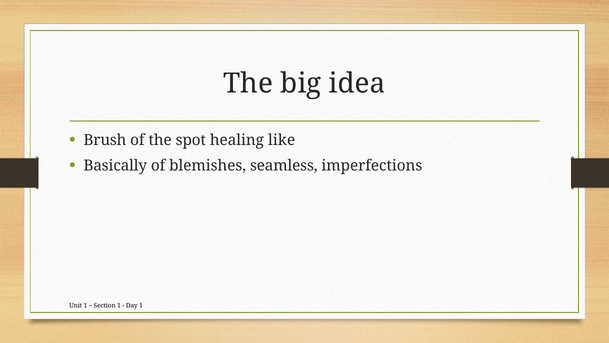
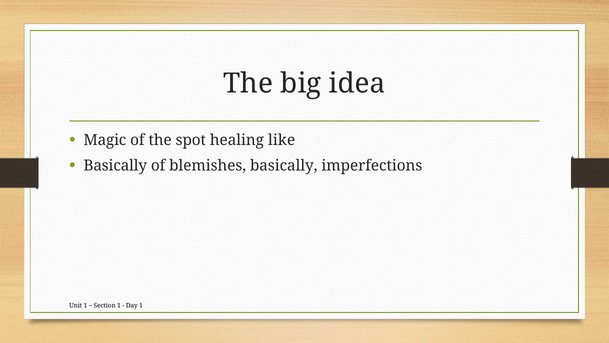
Brush: Brush -> Magic
blemishes seamless: seamless -> basically
